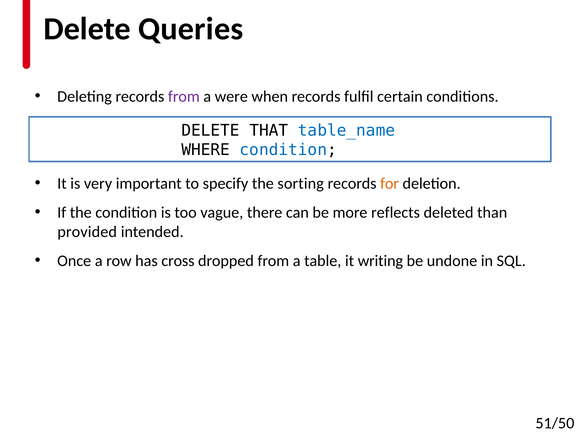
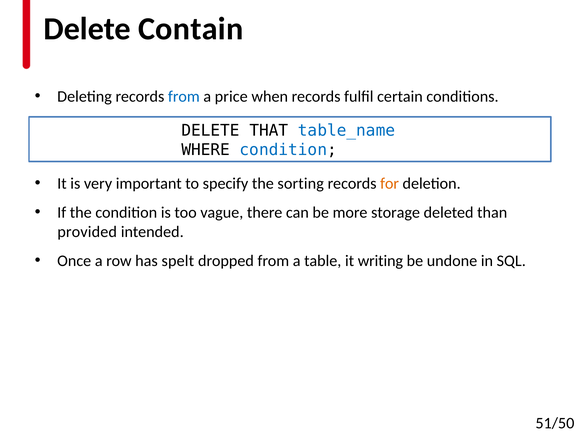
Queries: Queries -> Contain
from at (184, 96) colour: purple -> blue
were: were -> price
reflects: reflects -> storage
cross: cross -> spelt
